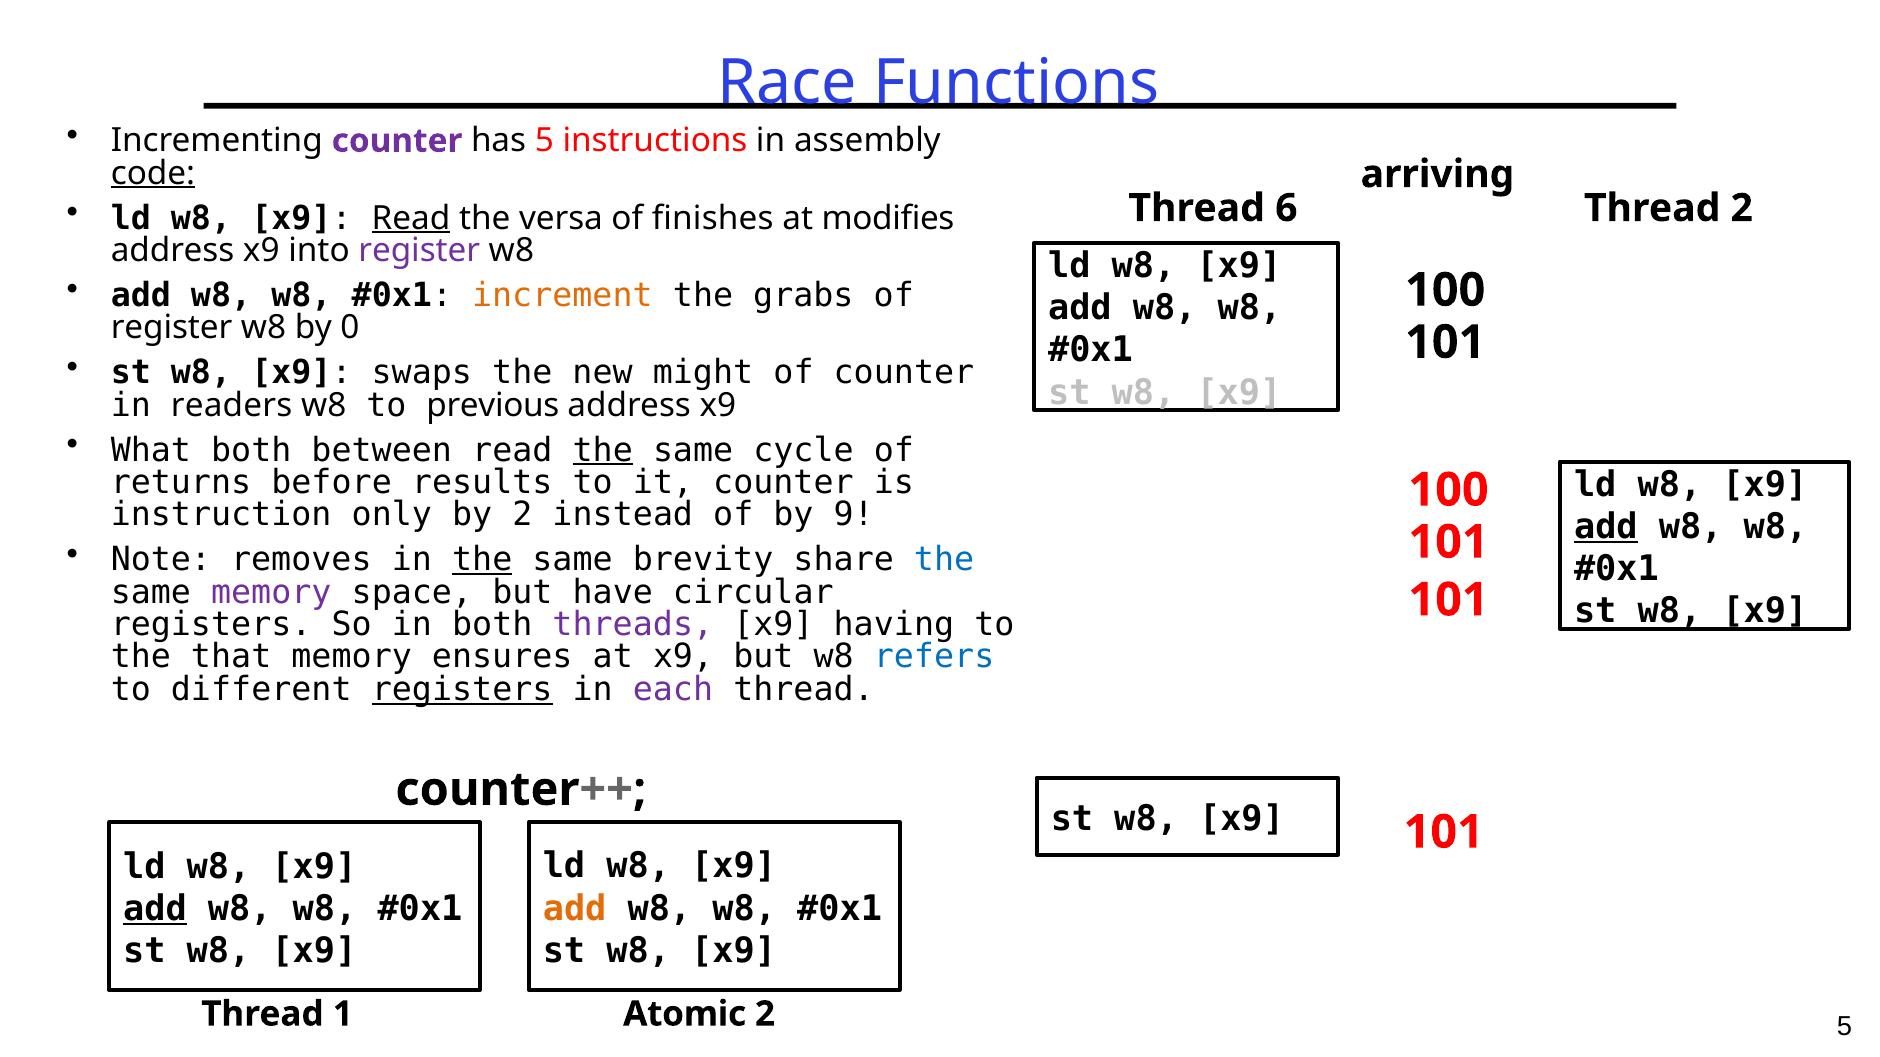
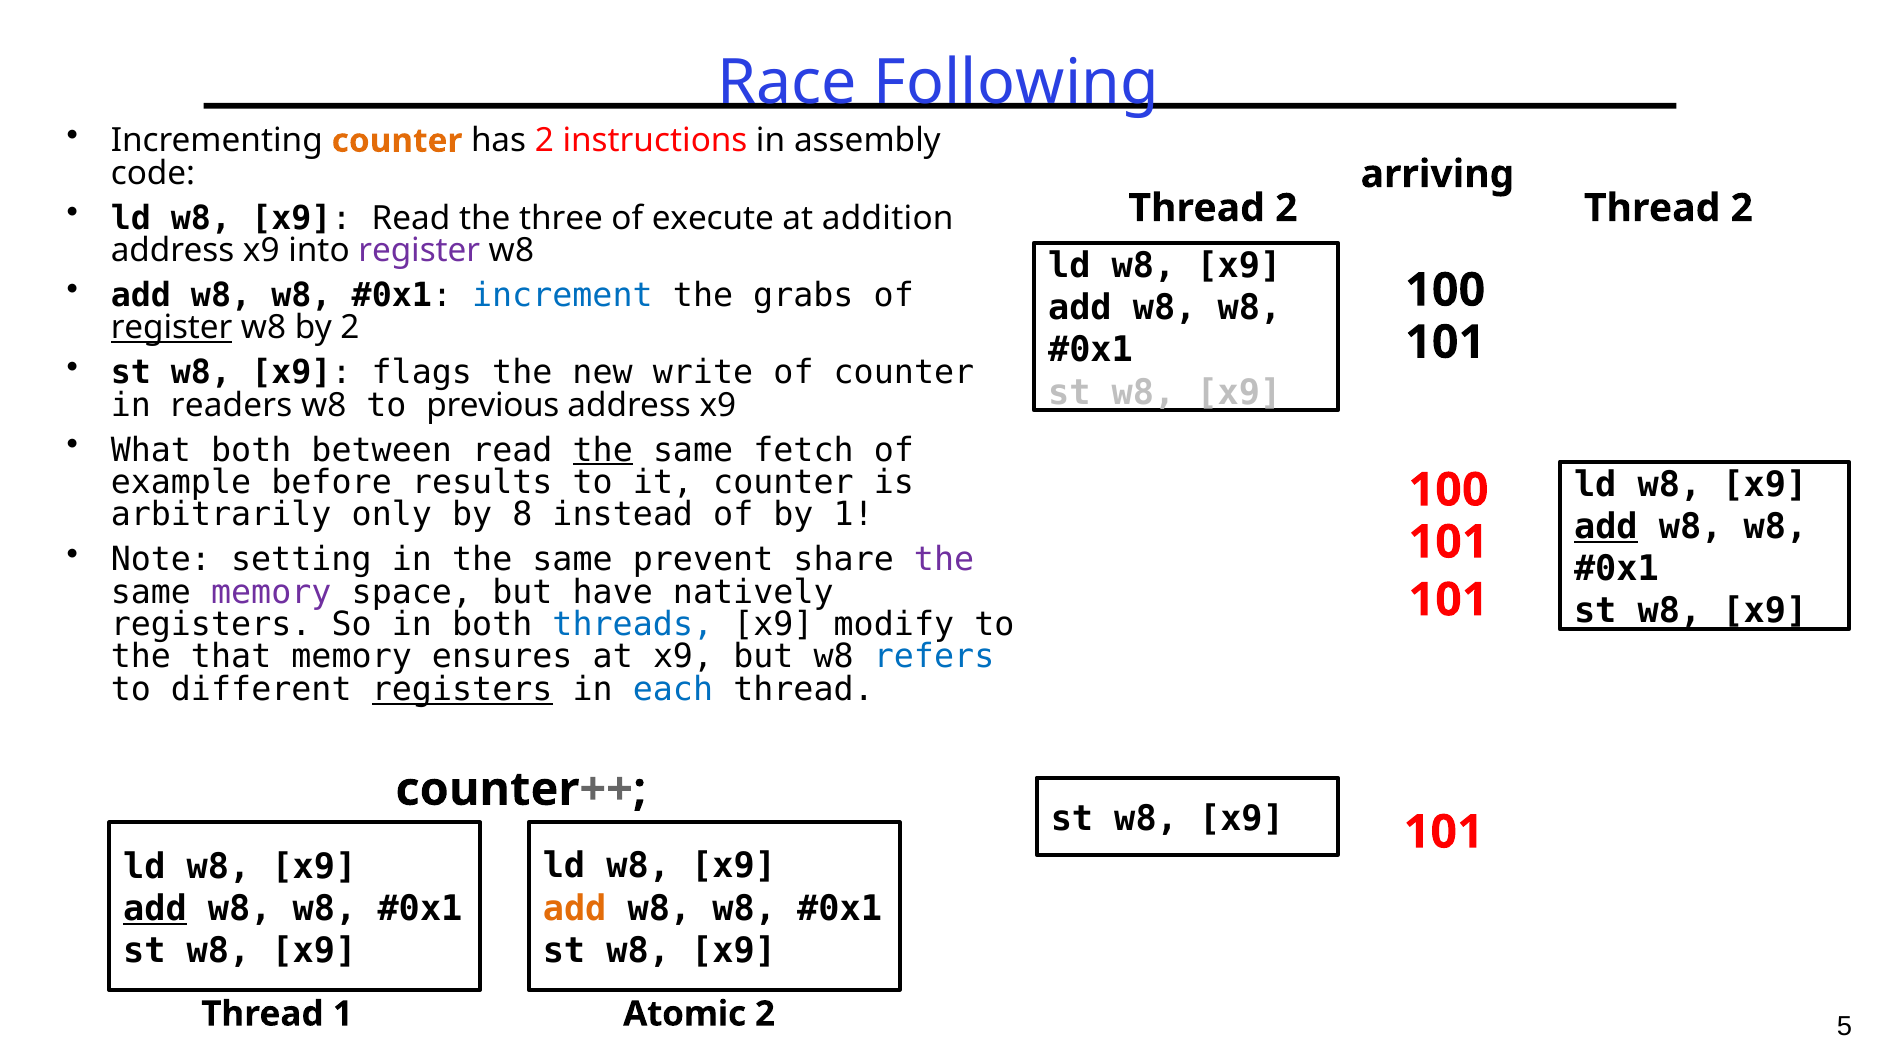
Functions: Functions -> Following
counter at (397, 141) colour: purple -> orange
has 5: 5 -> 2
code underline: present -> none
Read at (411, 218) underline: present -> none
versa: versa -> three
finishes: finishes -> execute
modifies: modifies -> addition
6 at (1286, 208): 6 -> 2
increment colour: orange -> blue
register at (172, 328) underline: none -> present
by 0: 0 -> 2
swaps: swaps -> flags
might: might -> write
cycle: cycle -> fetch
returns: returns -> example
instruction: instruction -> arbitrarily
by 2: 2 -> 8
by 9: 9 -> 1
removes: removes -> setting
the at (482, 560) underline: present -> none
brevity: brevity -> prevent
the at (944, 560) colour: blue -> purple
circular: circular -> natively
threads colour: purple -> blue
having: having -> modify
each colour: purple -> blue
